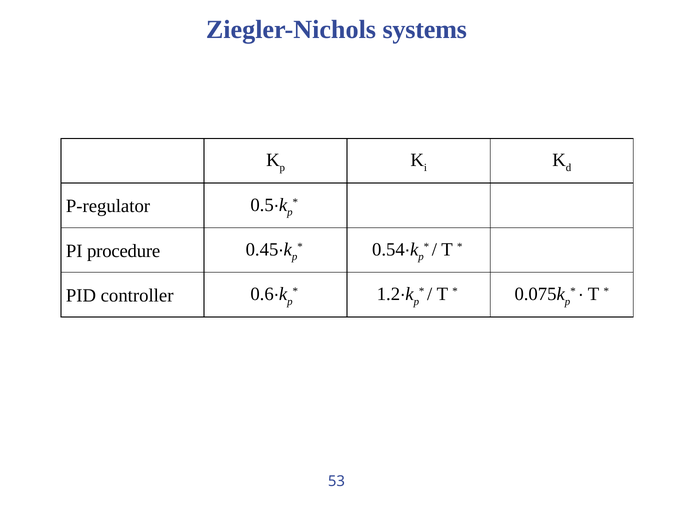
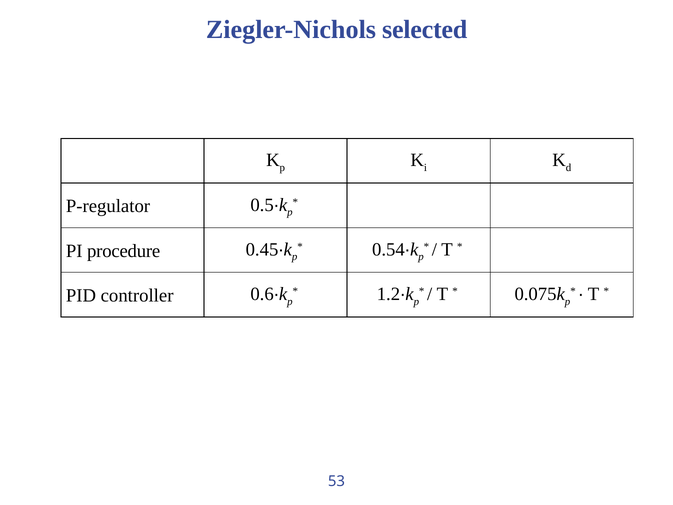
systems: systems -> selected
